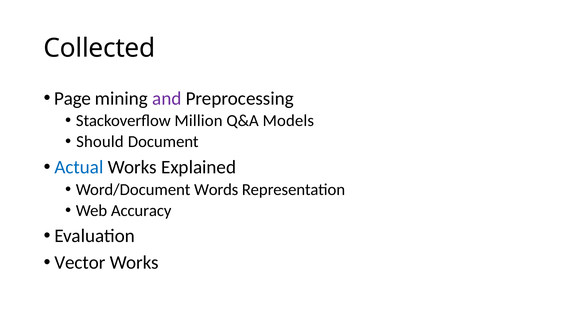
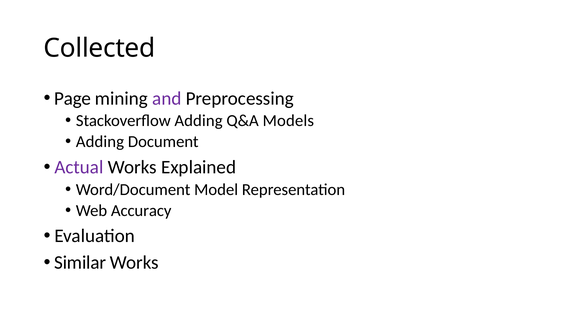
Stackoverflow Million: Million -> Adding
Should at (100, 141): Should -> Adding
Actual colour: blue -> purple
Words: Words -> Model
Vector: Vector -> Similar
